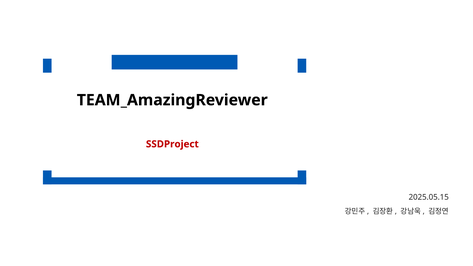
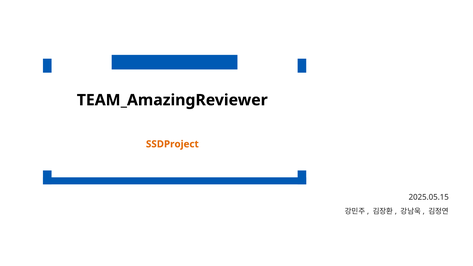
SSDProject colour: red -> orange
